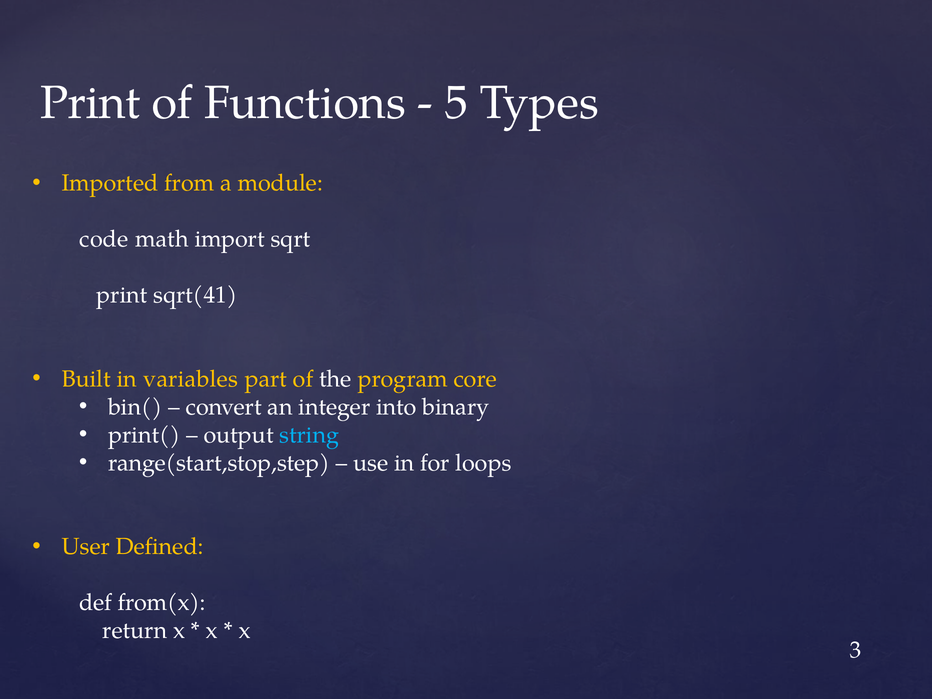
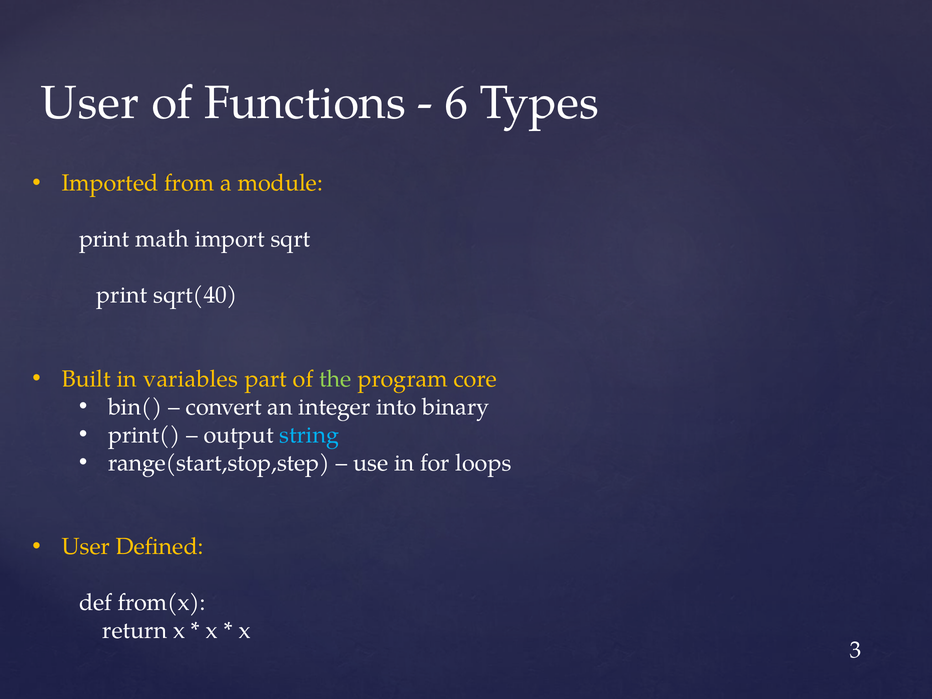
Print at (90, 103): Print -> User
5: 5 -> 6
code at (104, 239): code -> print
sqrt(41: sqrt(41 -> sqrt(40
the colour: white -> light green
